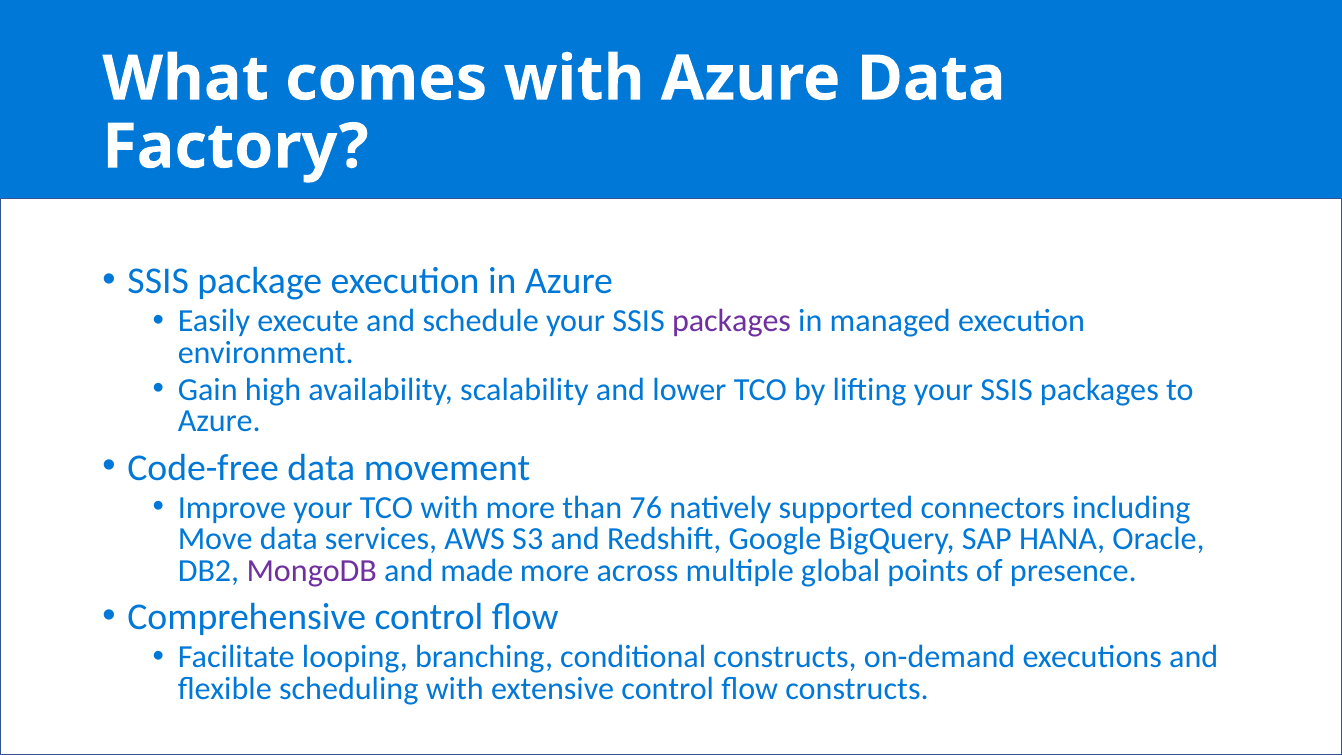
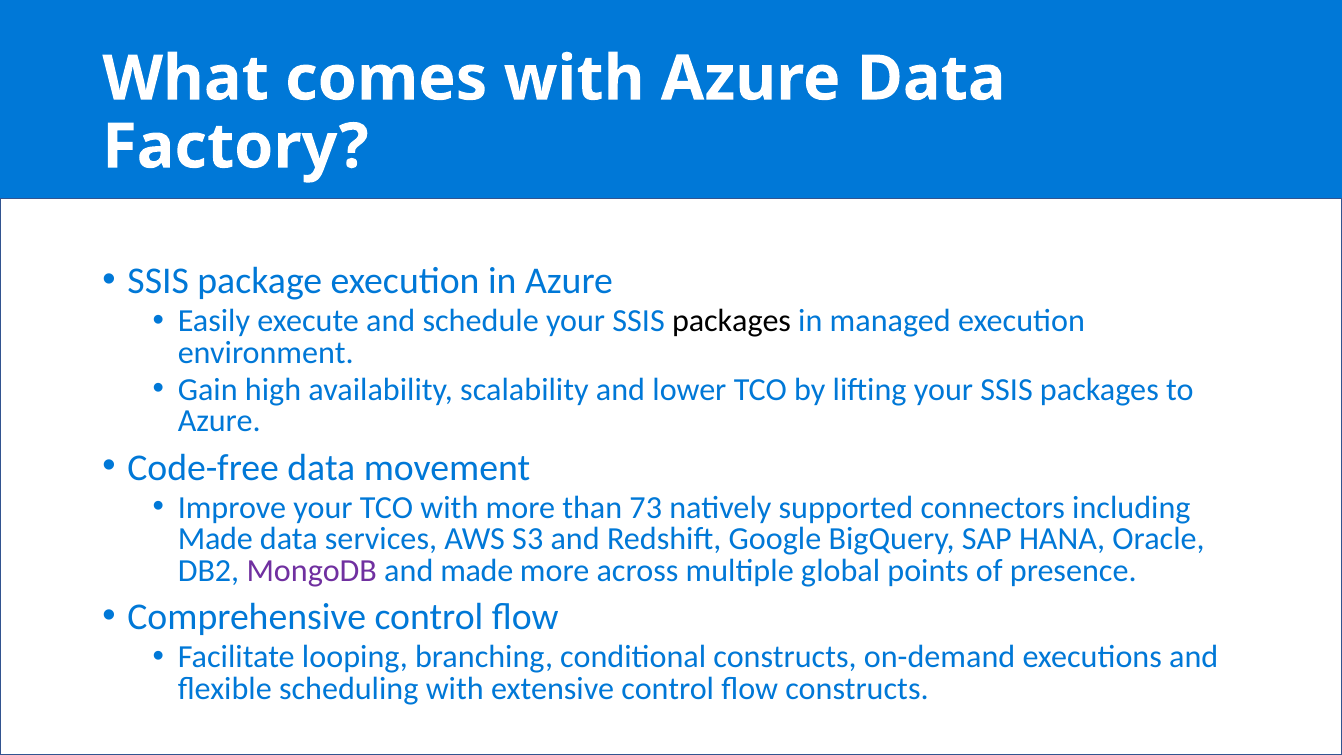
packages at (732, 321) colour: purple -> black
76: 76 -> 73
Move at (215, 539): Move -> Made
